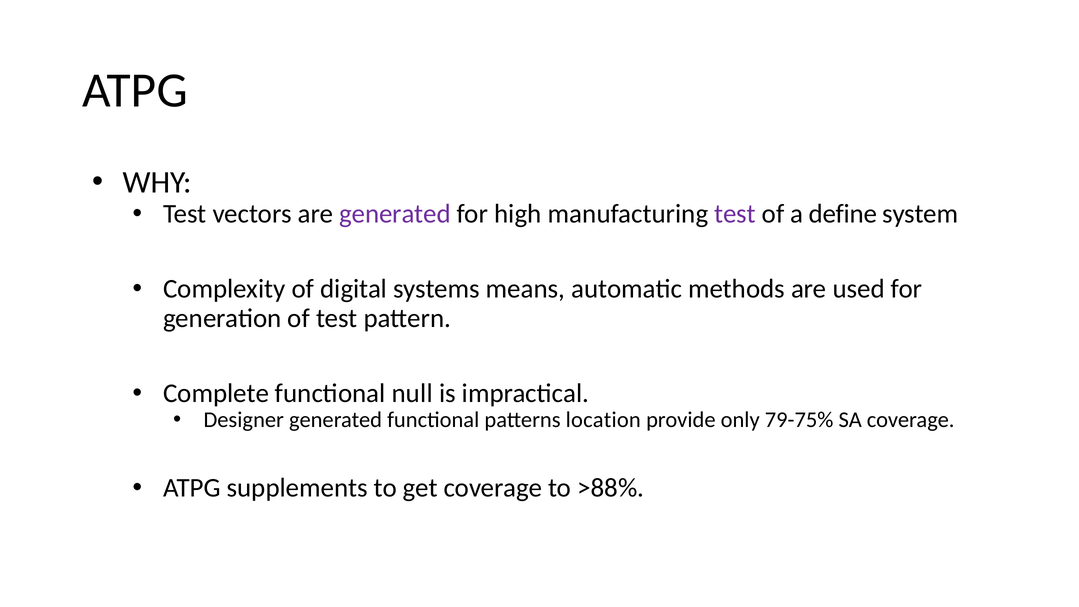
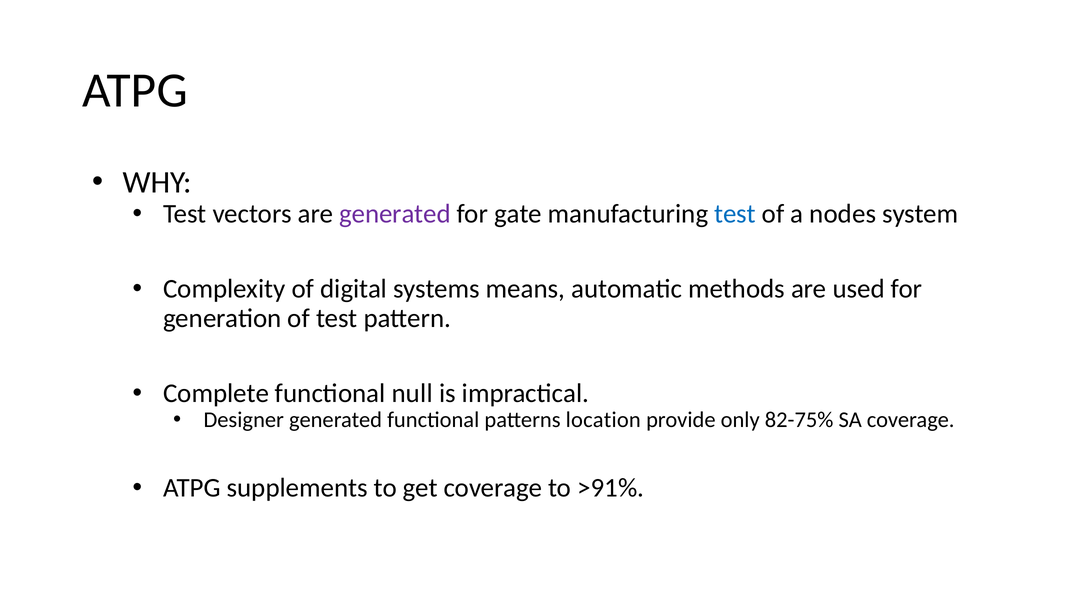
high: high -> gate
test at (735, 214) colour: purple -> blue
define: define -> nodes
79-75%: 79-75% -> 82-75%
>88%: >88% -> >91%
